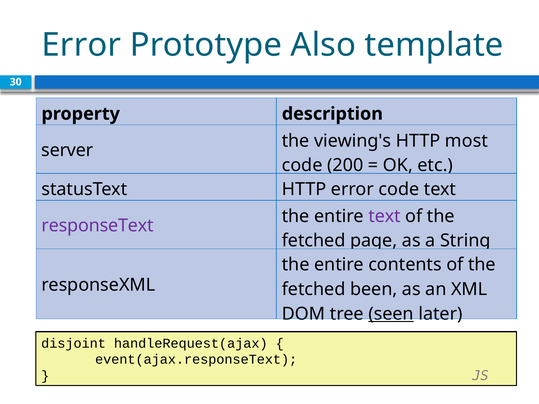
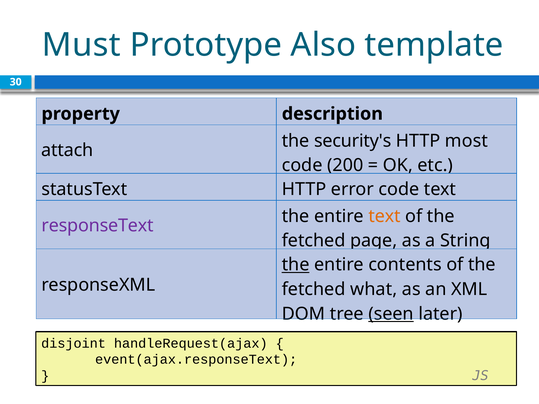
Error at (81, 45): Error -> Must
viewing's: viewing's -> security's
server: server -> attach
text at (385, 216) colour: purple -> orange
the at (296, 265) underline: none -> present
been: been -> what
